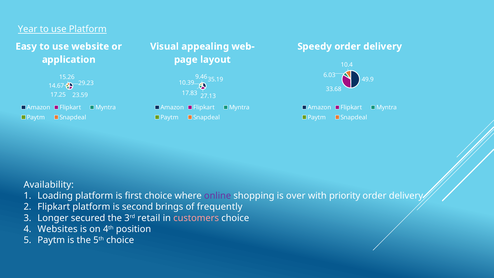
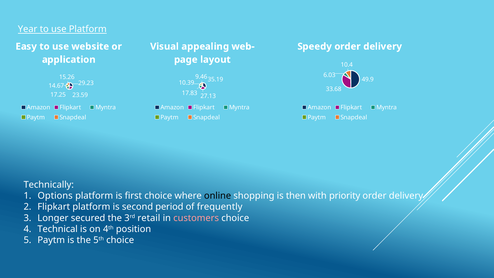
Availability: Availability -> Technically
Loading: Loading -> Options
online colour: purple -> black
over: over -> then
brings: brings -> period
Websites: Websites -> Technical
